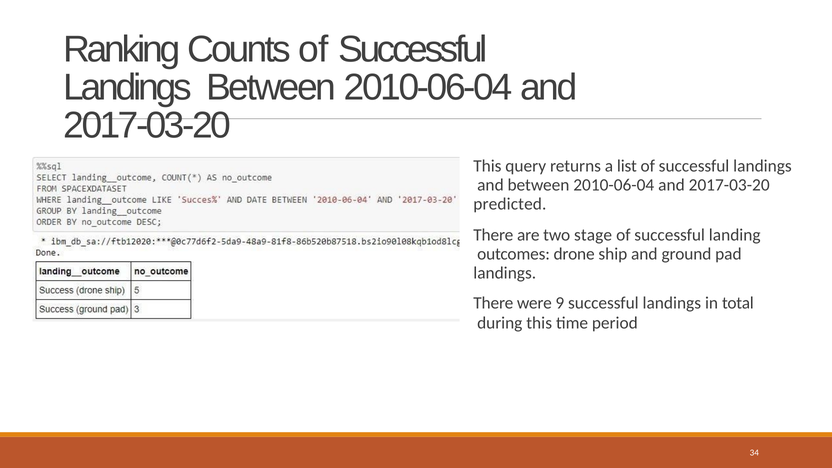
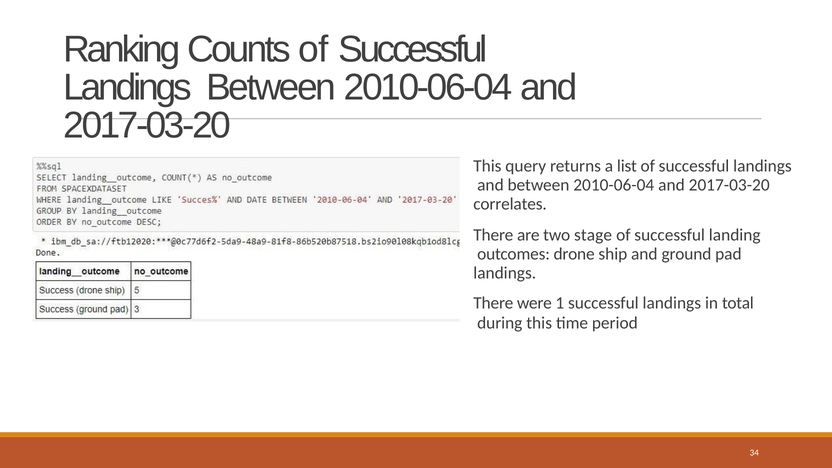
predicted: predicted -> correlates
9: 9 -> 1
